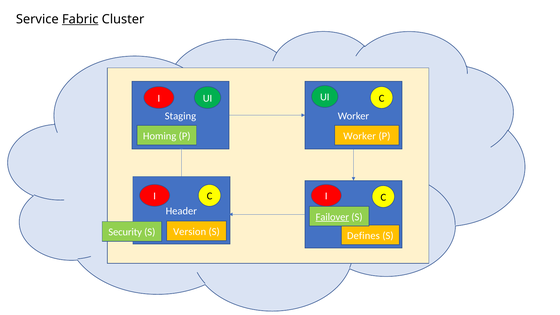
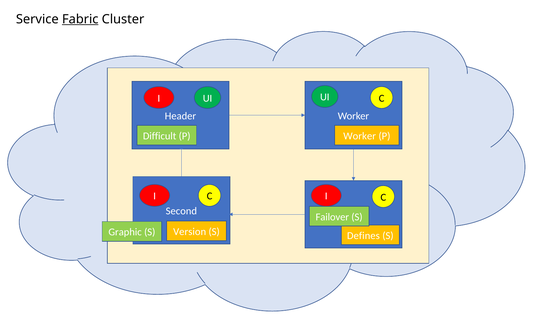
Staging: Staging -> Header
Homing: Homing -> Difficult
Header: Header -> Second
Failover underline: present -> none
Security: Security -> Graphic
